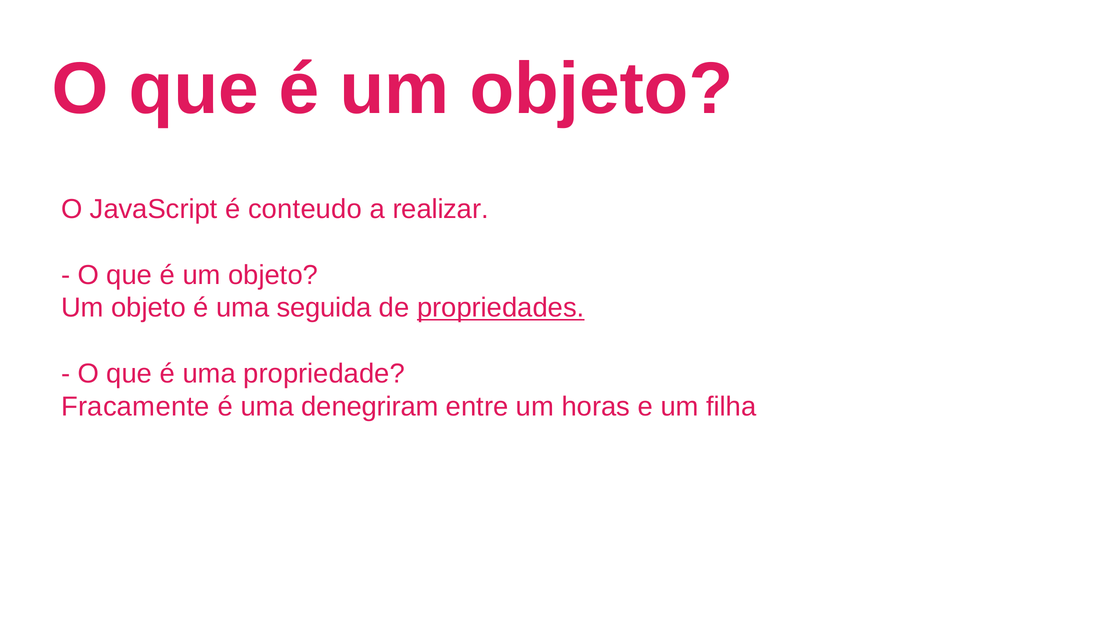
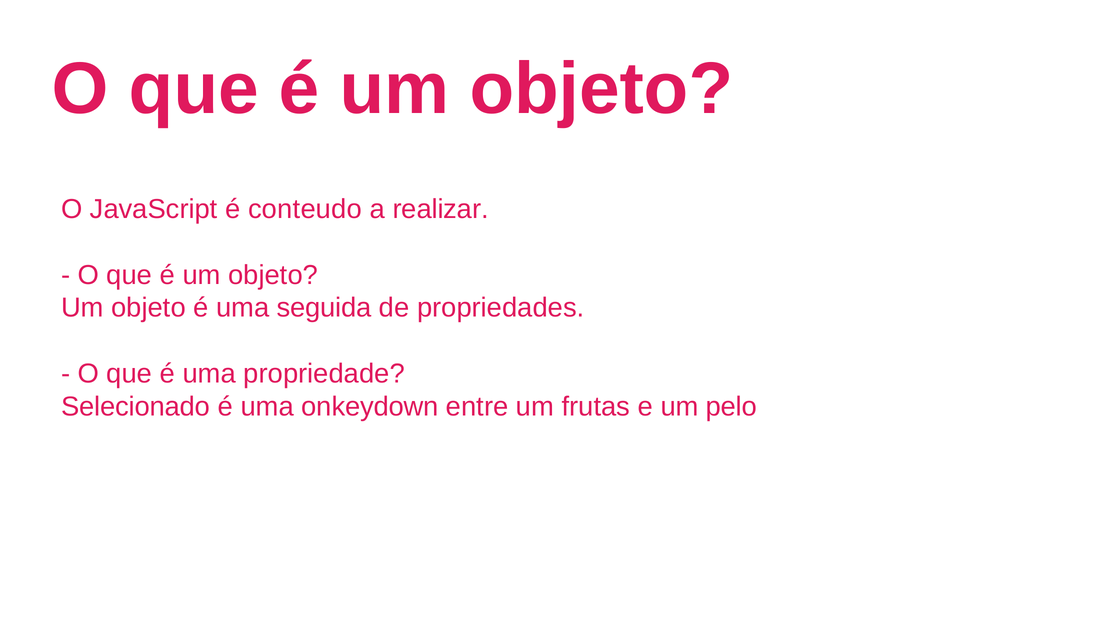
propriedades underline: present -> none
Fracamente: Fracamente -> Selecionado
denegriram: denegriram -> onkeydown
horas: horas -> frutas
filha: filha -> pelo
